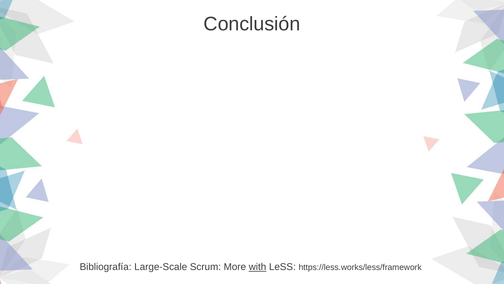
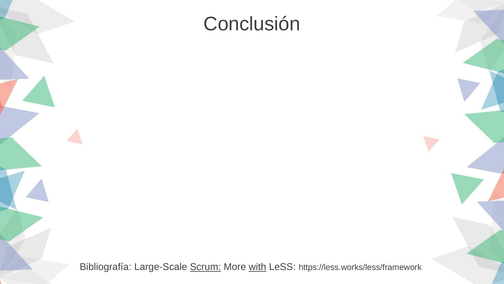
Scrum underline: none -> present
